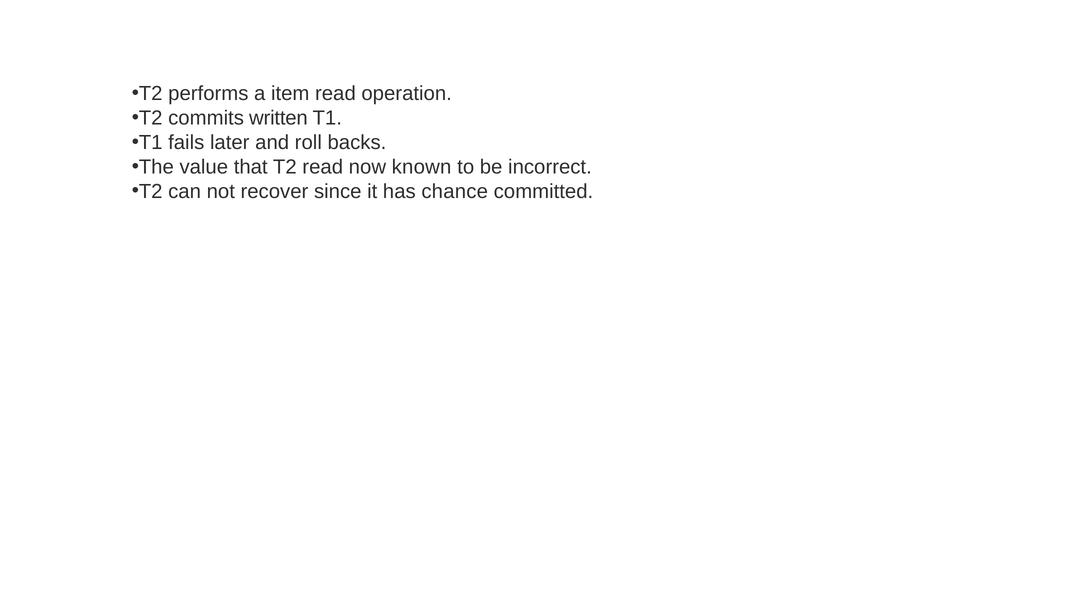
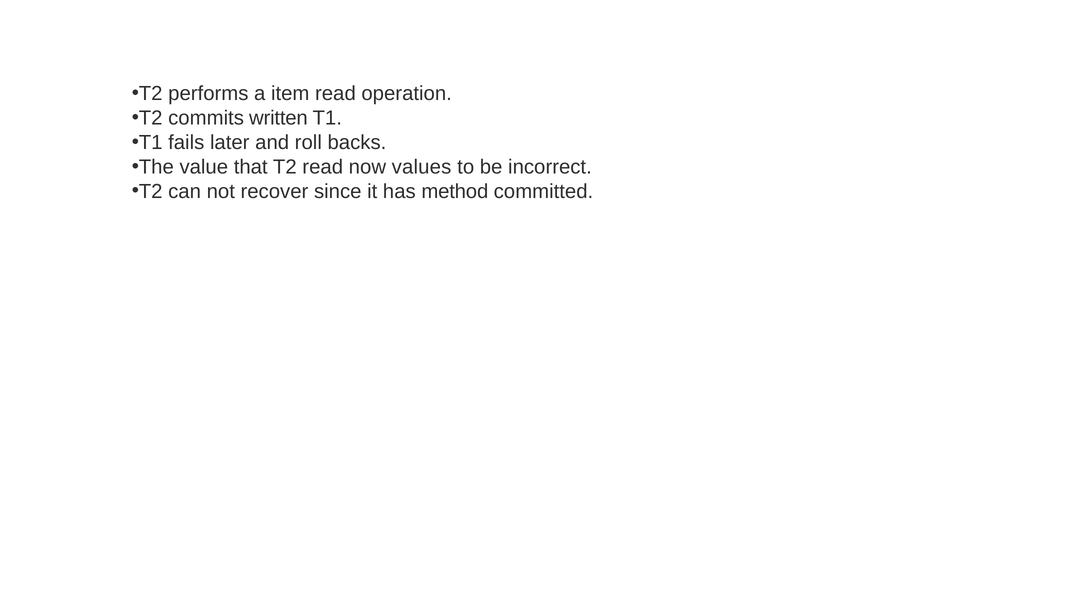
known: known -> values
chance: chance -> method
